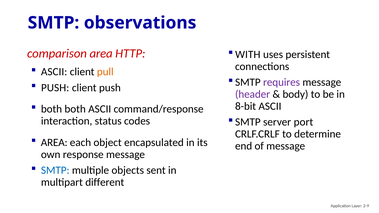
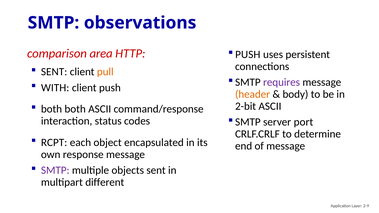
WITH at (248, 54): WITH -> PUSH
ASCII at (54, 72): ASCII -> SENT
PUSH at (55, 88): PUSH -> WITH
header colour: purple -> orange
8-bit: 8-bit -> 2-bit
AREA at (54, 143): AREA -> RCPT
SMTP at (55, 170) colour: blue -> purple
